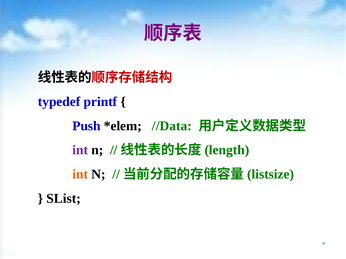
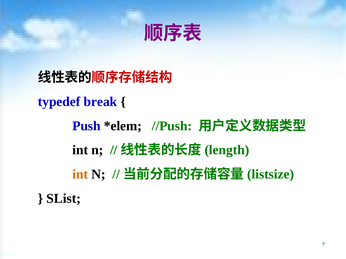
printf: printf -> break
//Data: //Data -> //Push
int at (80, 150) colour: purple -> black
